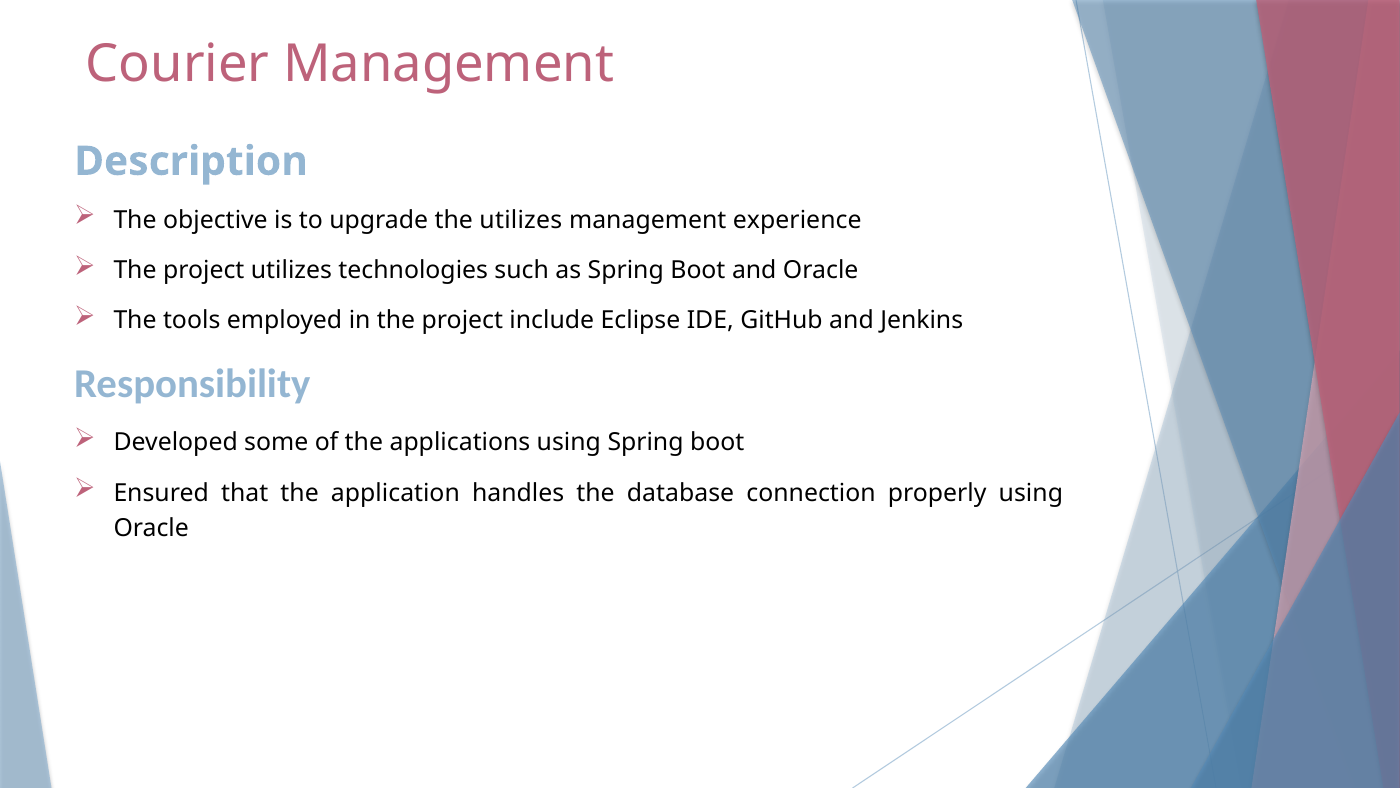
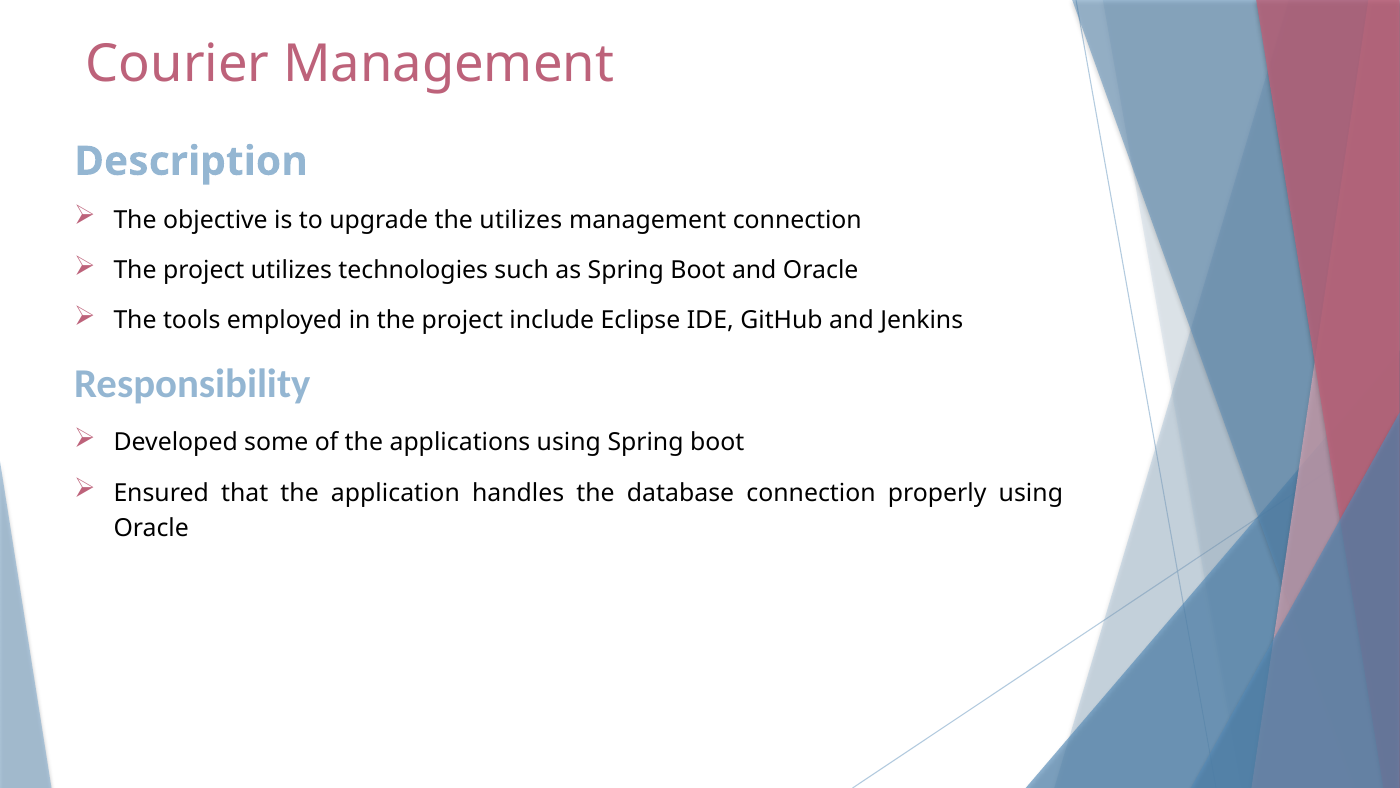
management experience: experience -> connection
